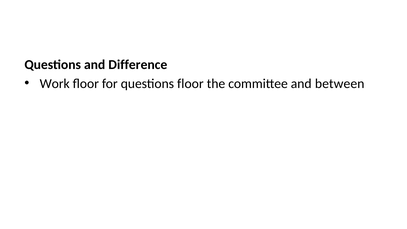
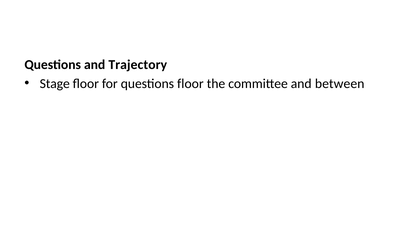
Difference: Difference -> Trajectory
Work: Work -> Stage
